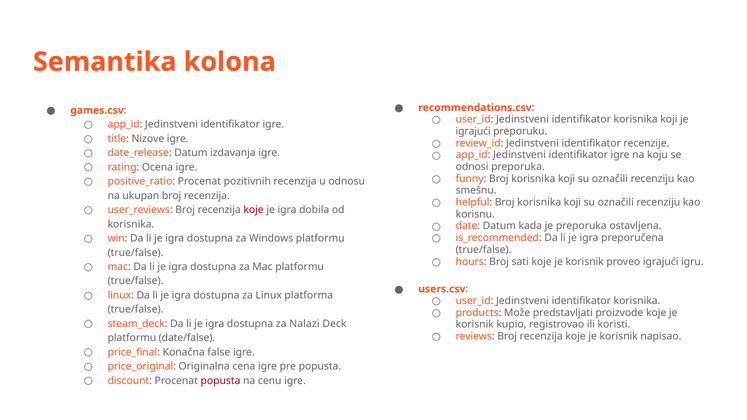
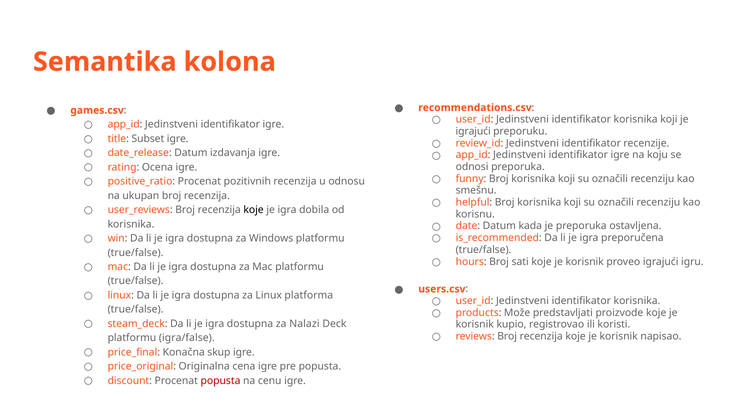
Nizove: Nizove -> Subset
koje at (254, 210) colour: red -> black
date/false: date/false -> igra/false
false: false -> skup
